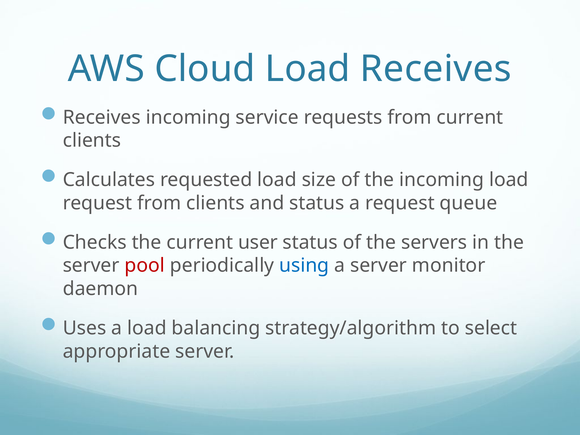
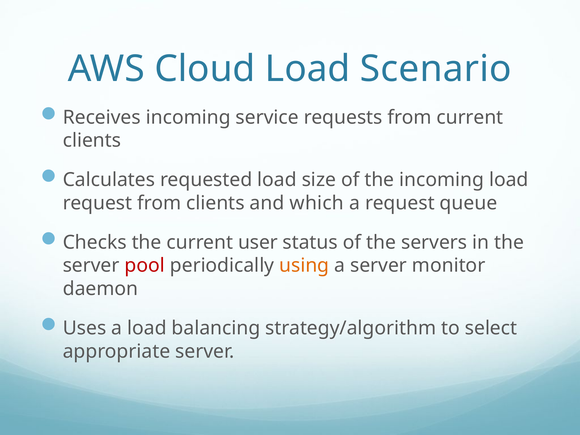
Load Receives: Receives -> Scenario
and status: status -> which
using colour: blue -> orange
